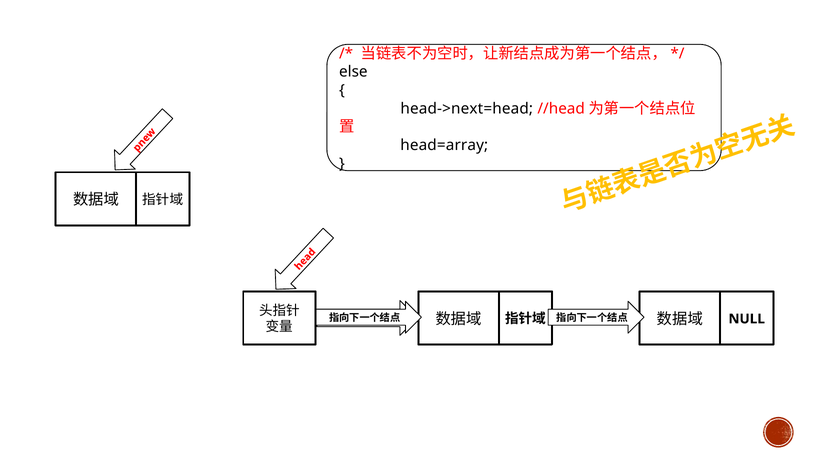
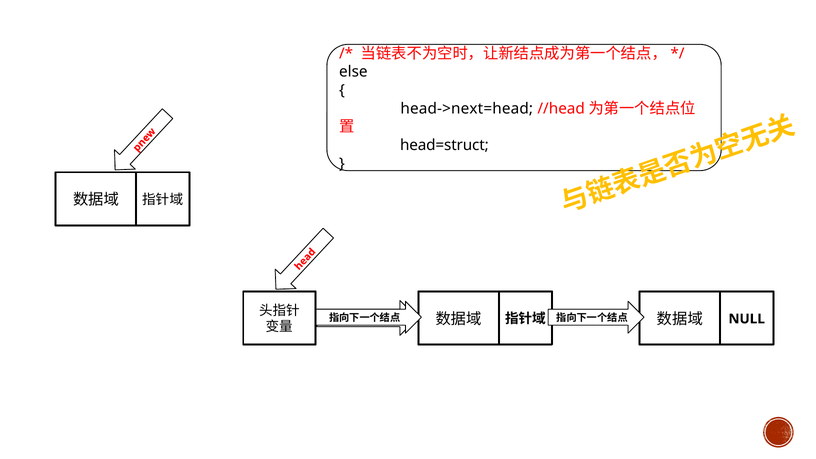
head=array: head=array -> head=struct
